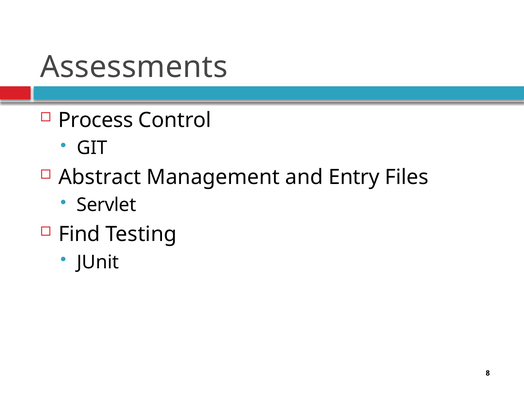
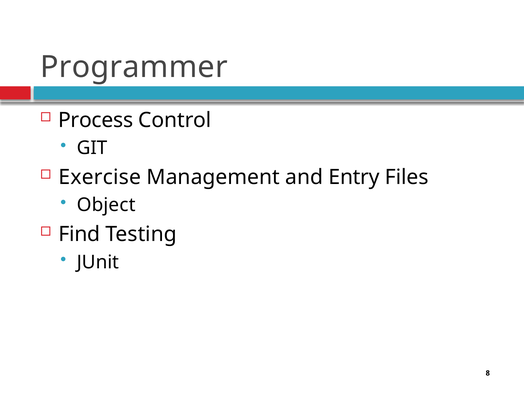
Assessments: Assessments -> Programmer
Abstract: Abstract -> Exercise
Servlet: Servlet -> Object
